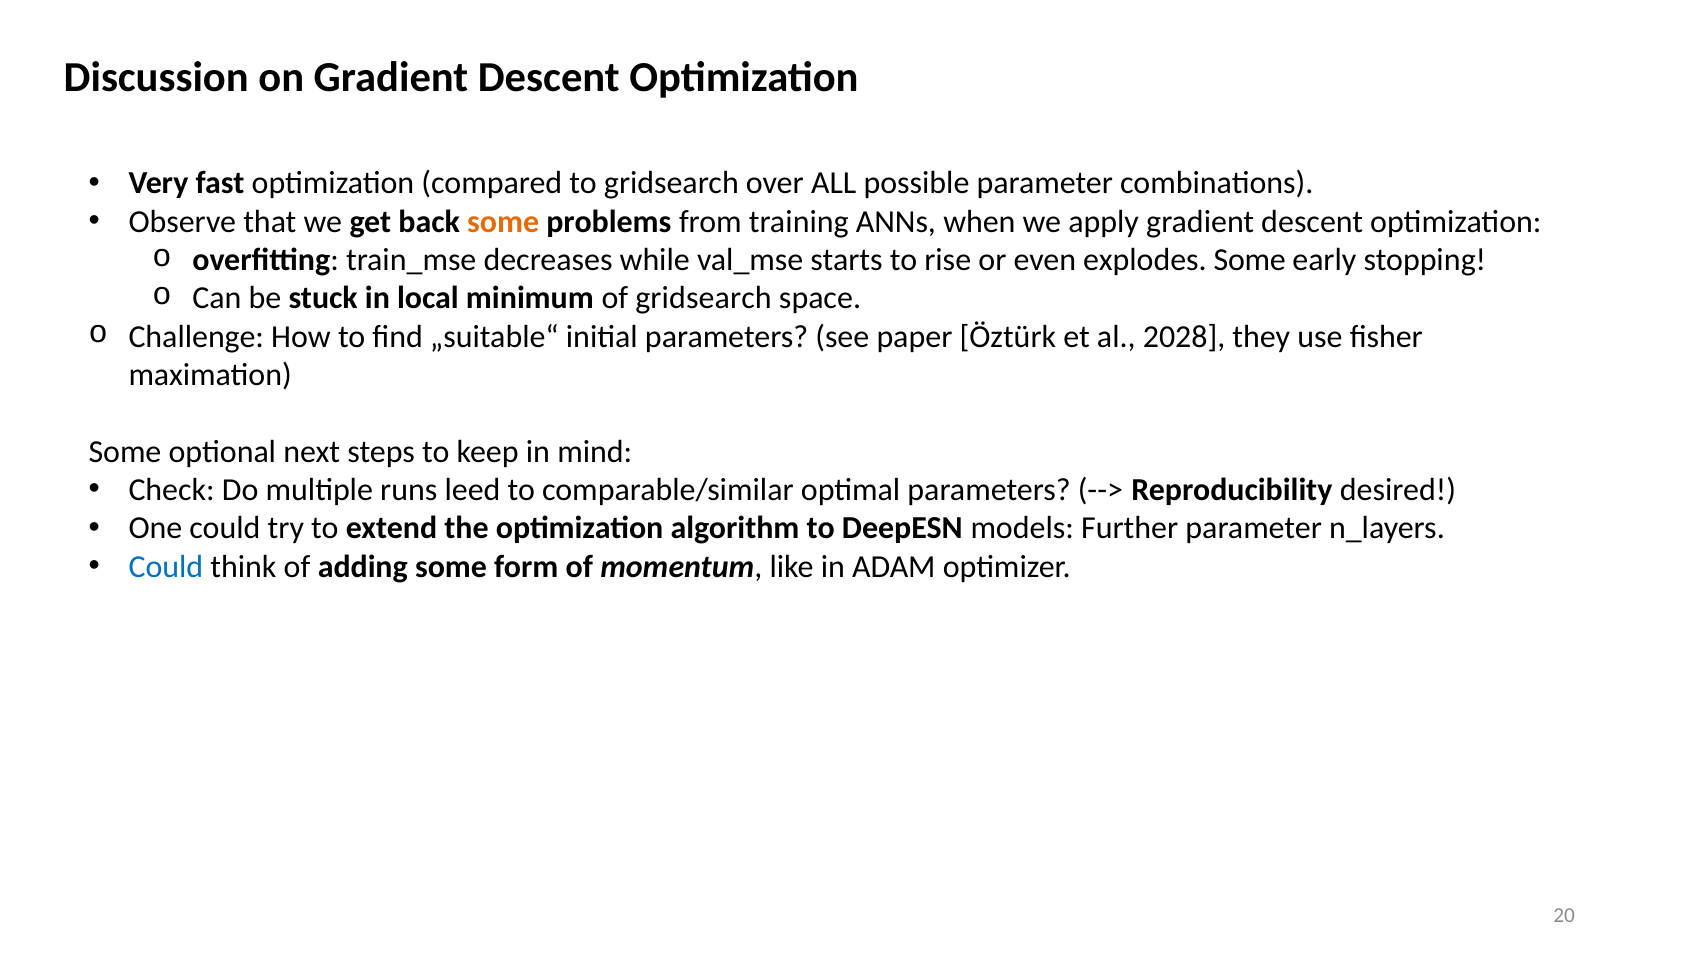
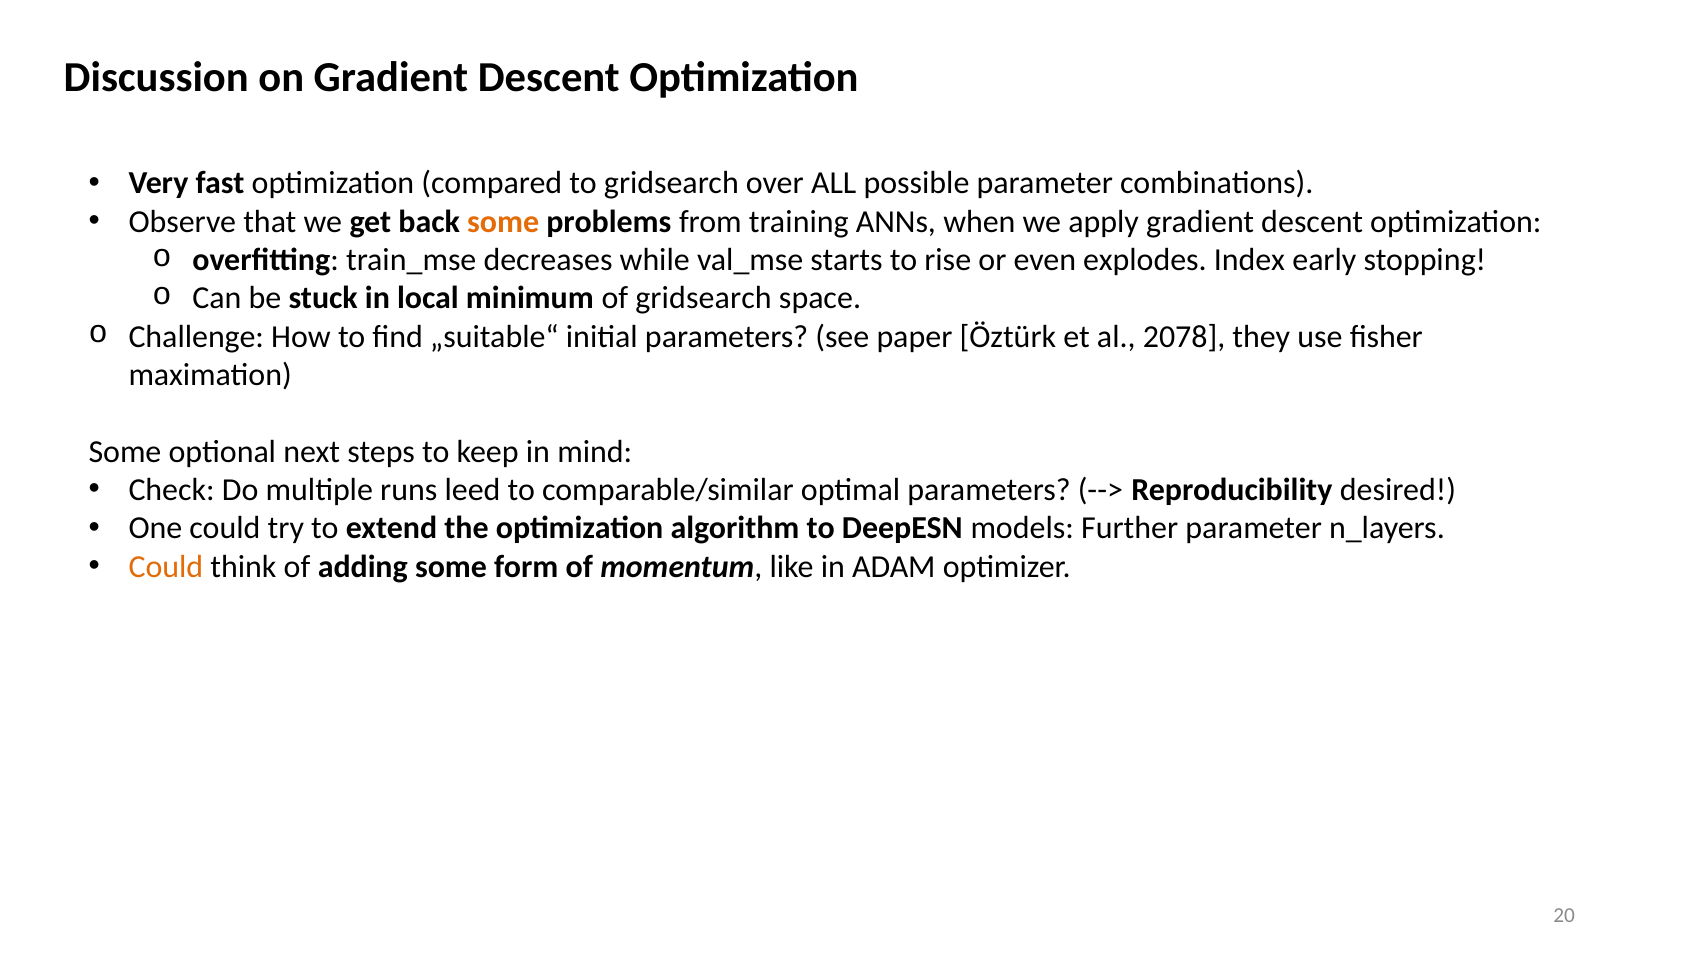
explodes Some: Some -> Index
2028: 2028 -> 2078
Could at (166, 567) colour: blue -> orange
